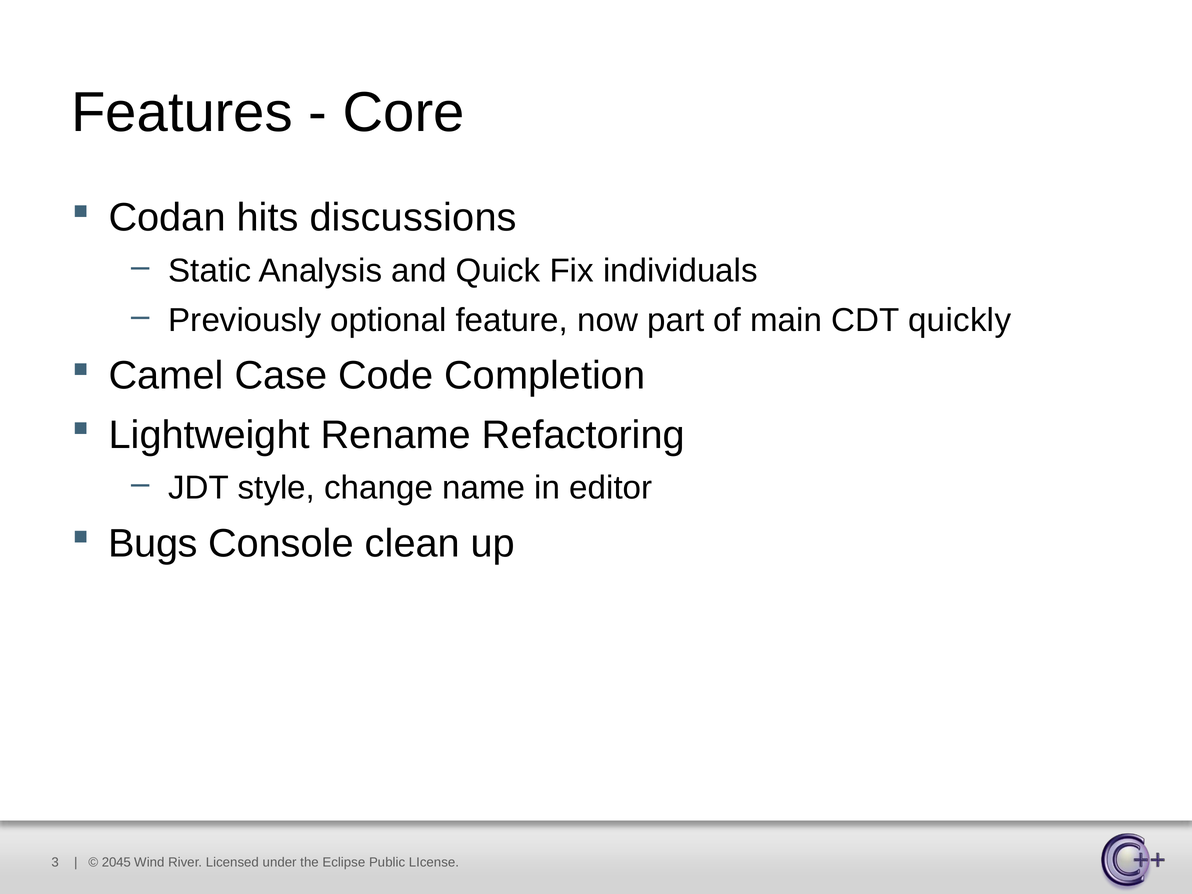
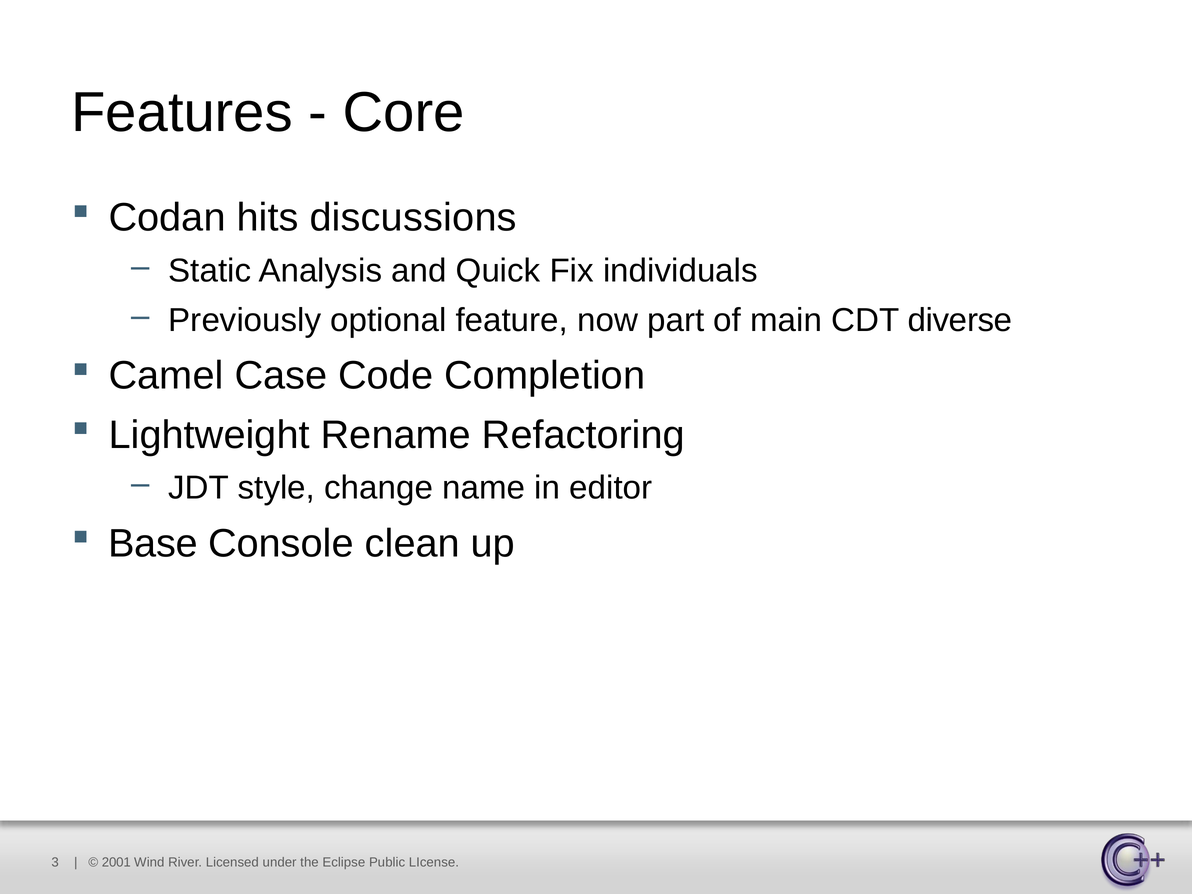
quickly: quickly -> diverse
Bugs: Bugs -> Base
2045: 2045 -> 2001
